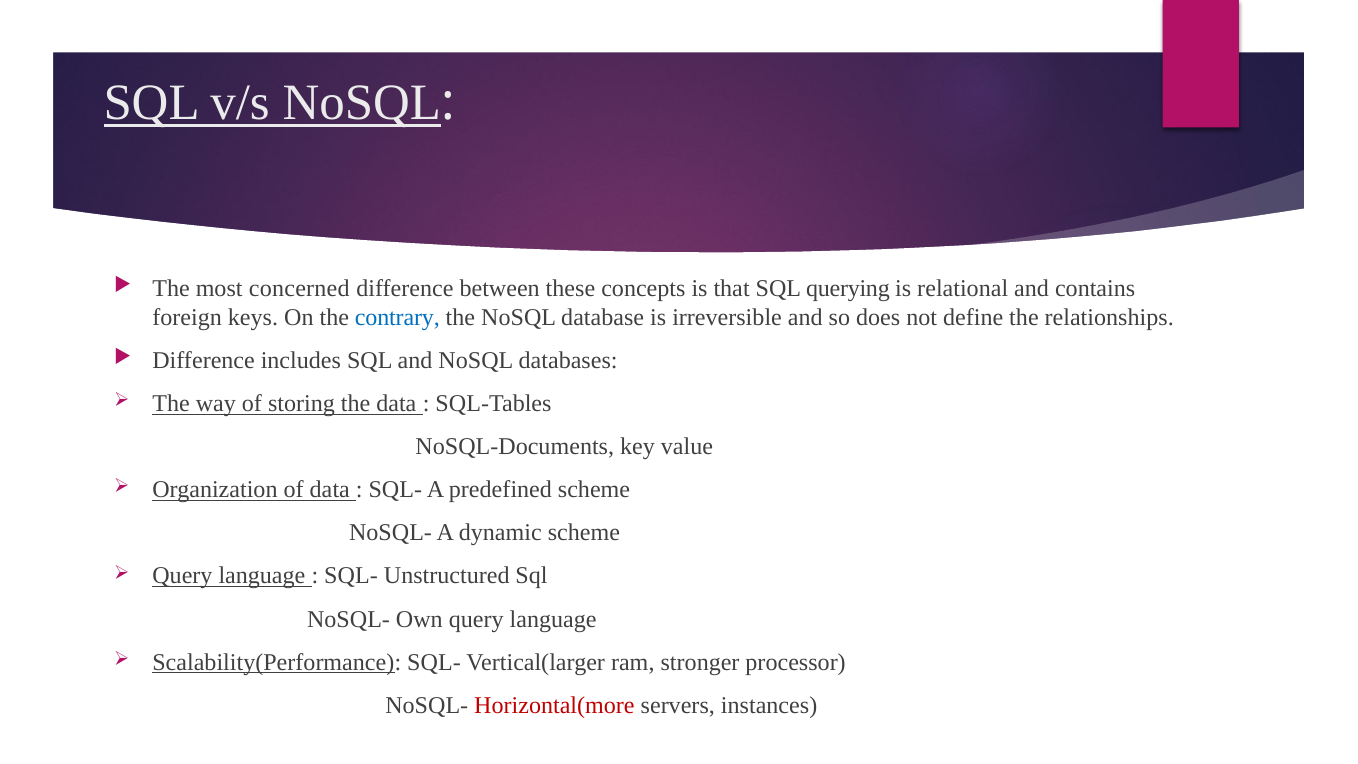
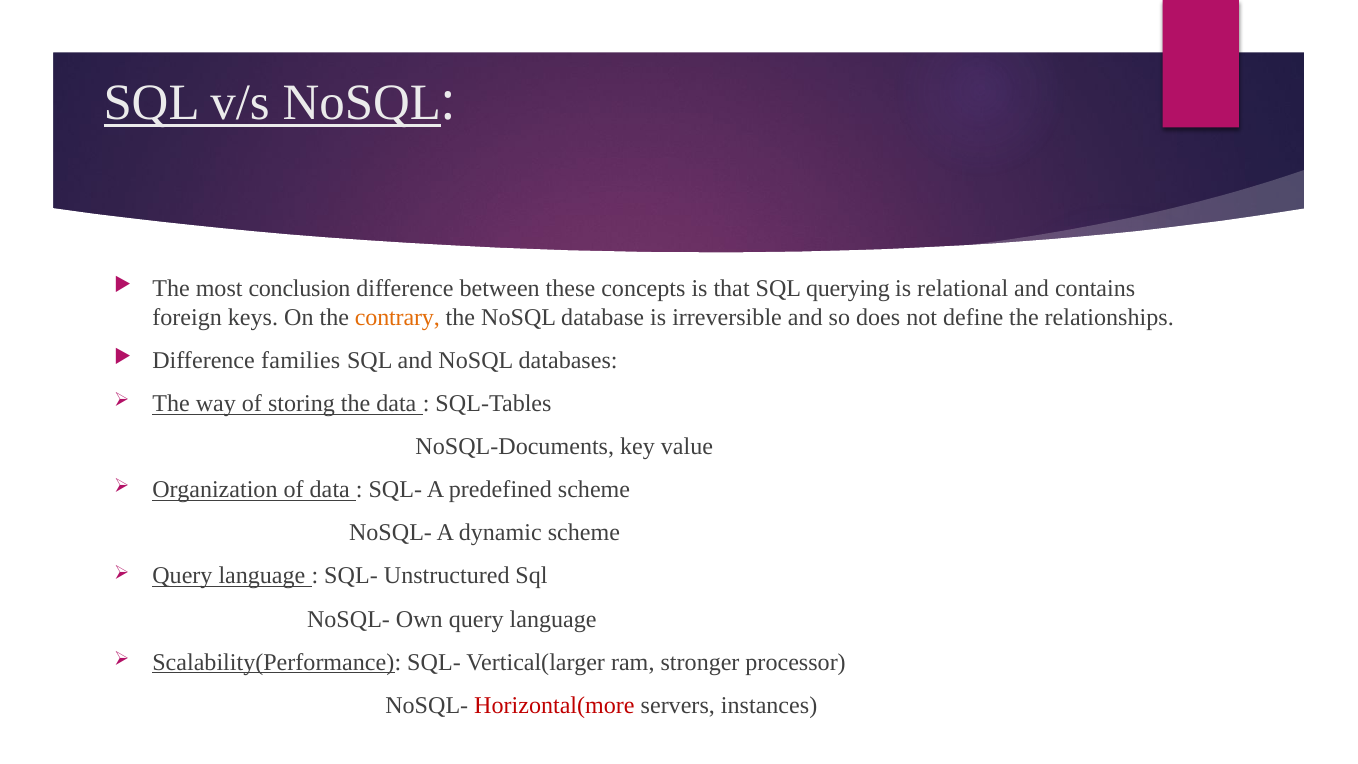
concerned: concerned -> conclusion
contrary colour: blue -> orange
includes: includes -> families
